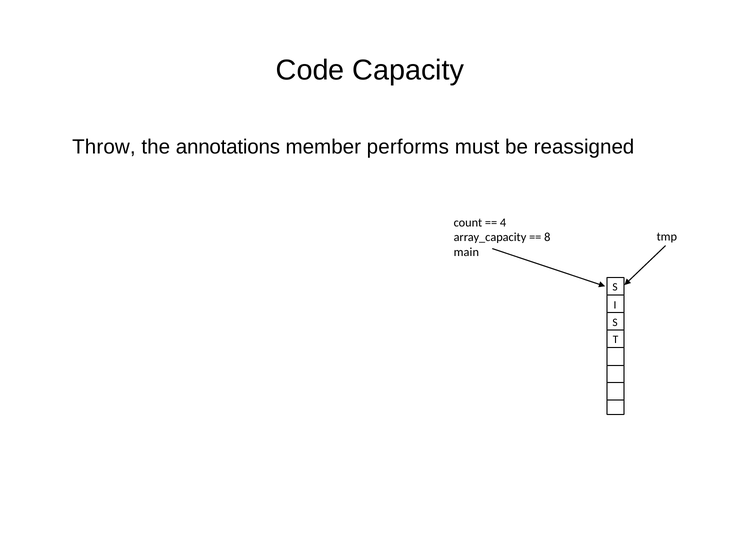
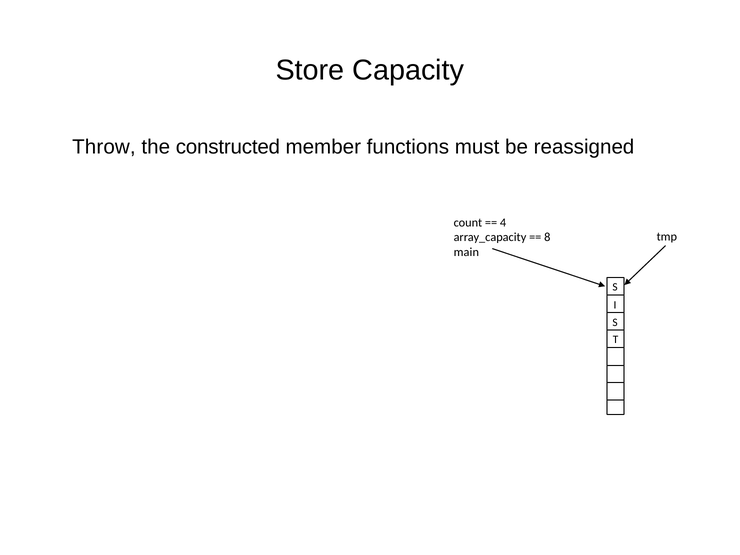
Code: Code -> Store
annotations: annotations -> constructed
performs: performs -> functions
